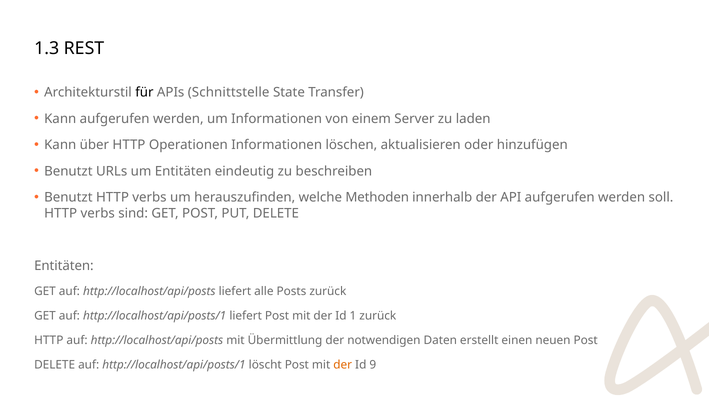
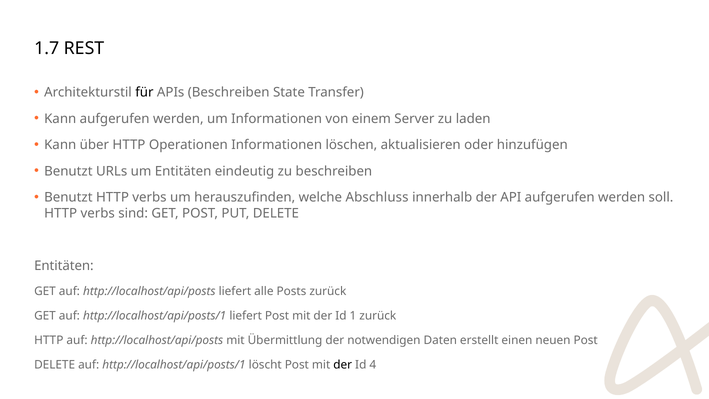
1.3: 1.3 -> 1.7
APIs Schnittstelle: Schnittstelle -> Beschreiben
Methoden: Methoden -> Abschluss
der at (343, 365) colour: orange -> black
9: 9 -> 4
